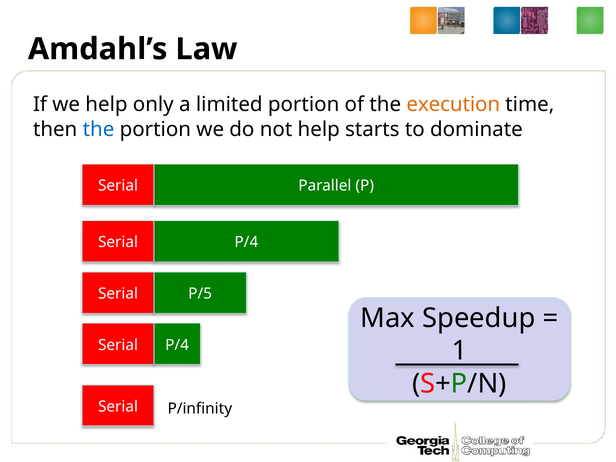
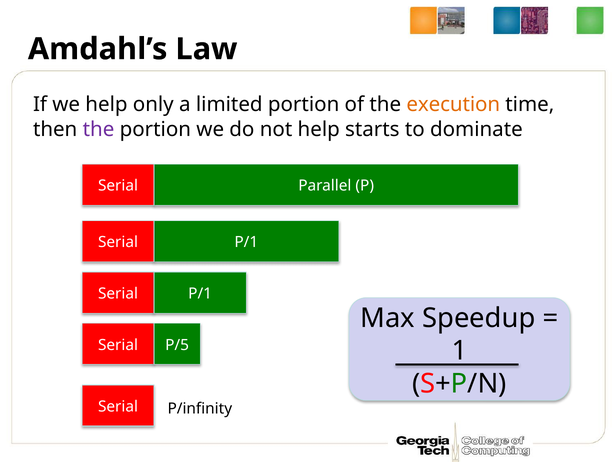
the at (99, 129) colour: blue -> purple
P/4 at (246, 242): P/4 -> P/1
P/5 at (200, 294): P/5 -> P/1
P/4 at (177, 345): P/4 -> P/5
